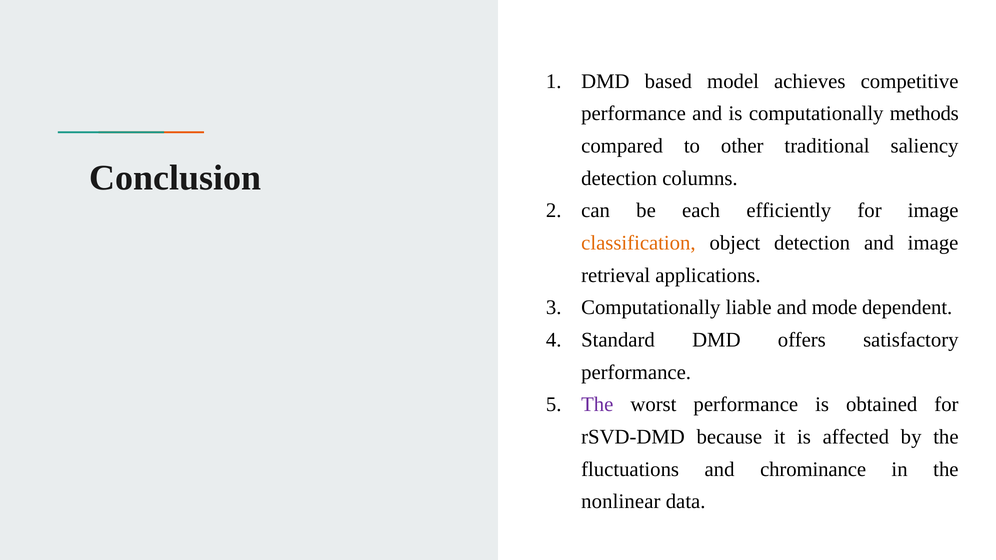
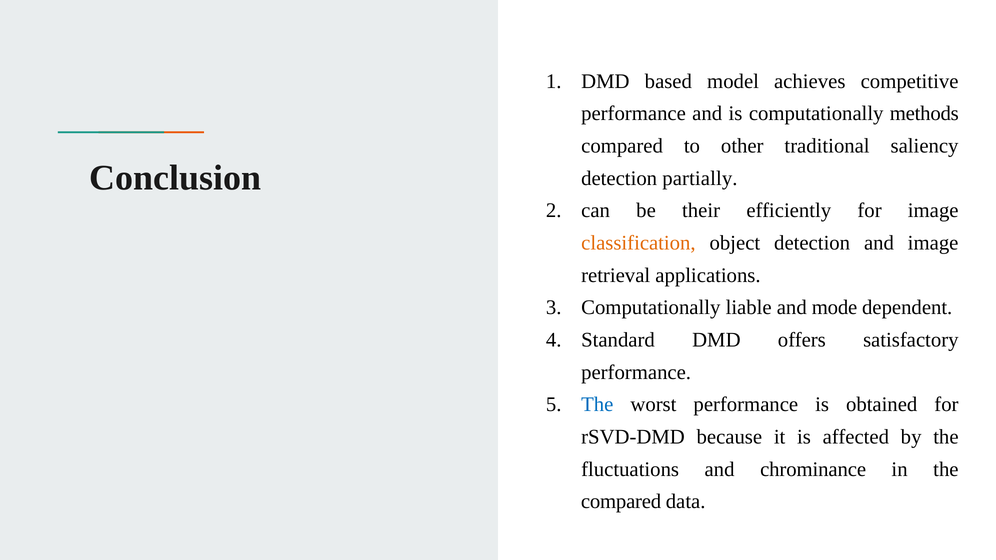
columns: columns -> partially
each: each -> their
The at (597, 405) colour: purple -> blue
nonlinear at (621, 502): nonlinear -> compared
